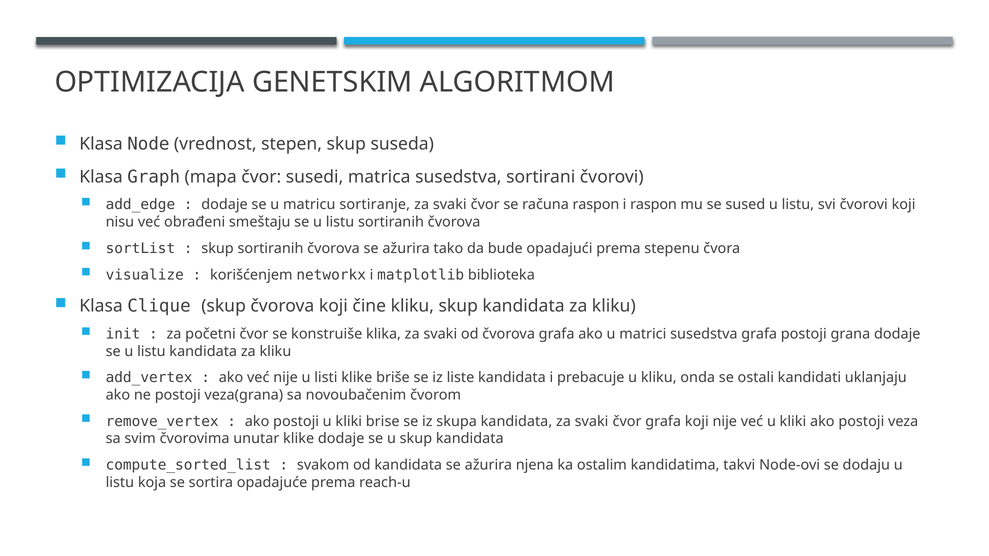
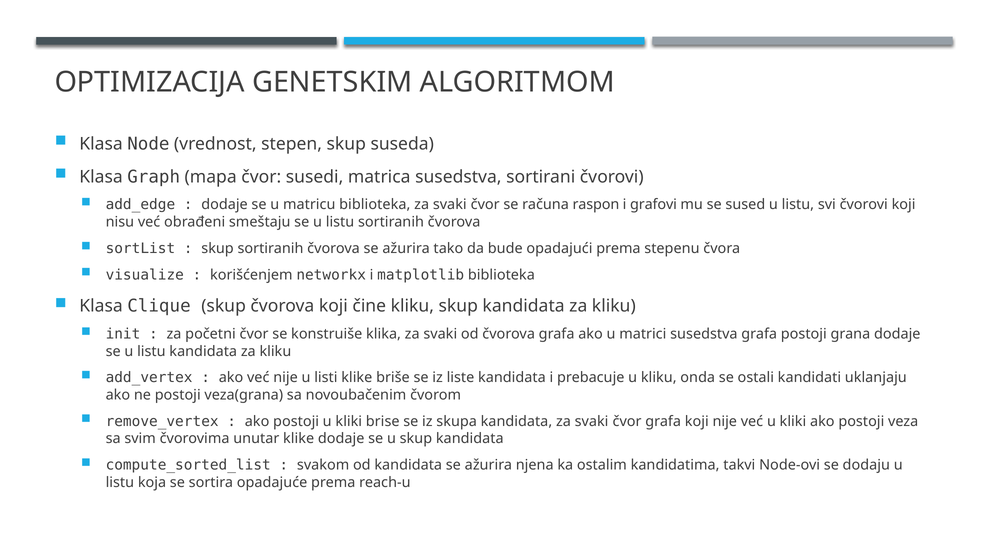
matricu sortiranje: sortiranje -> biblioteka
i raspon: raspon -> grafovi
